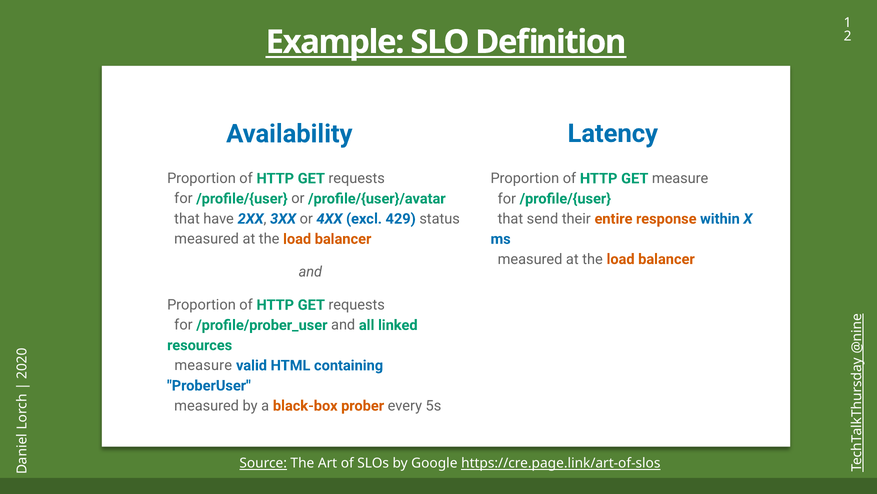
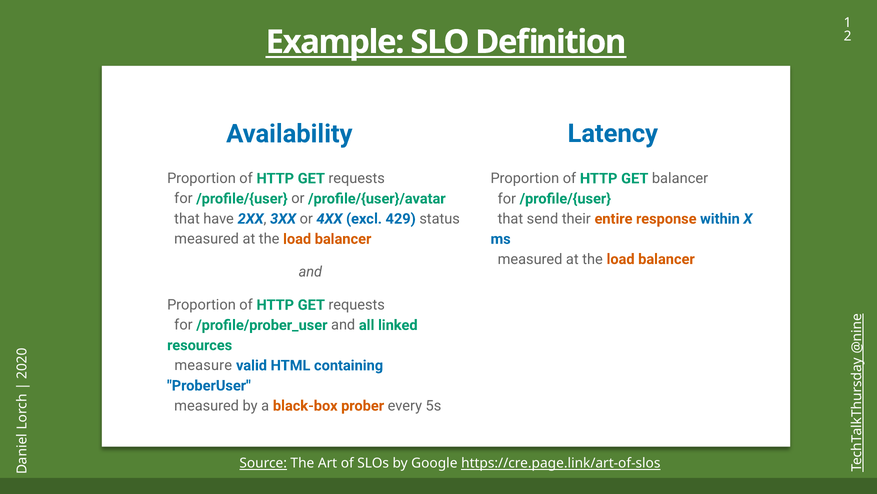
GET measure: measure -> balancer
